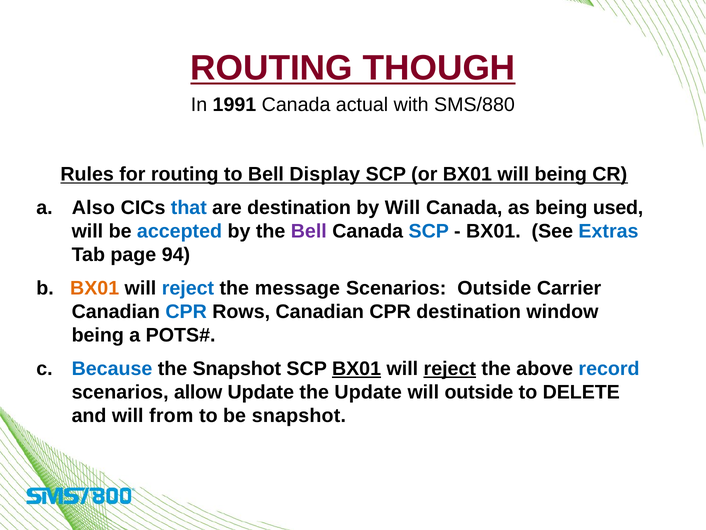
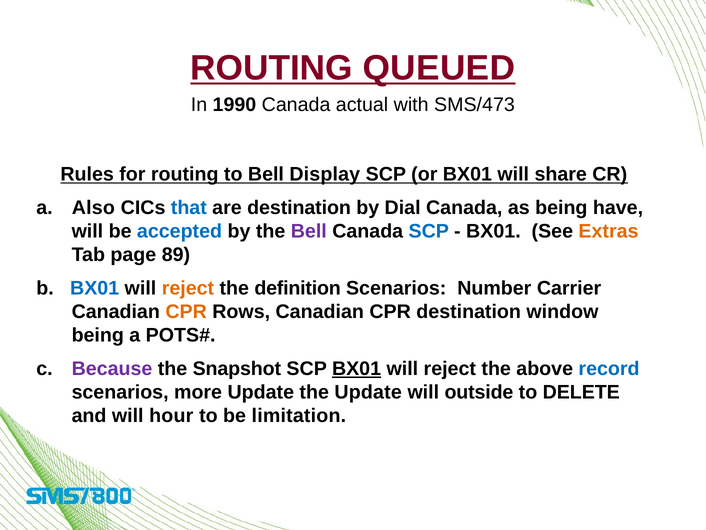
THOUGH: THOUGH -> QUEUED
1991: 1991 -> 1990
SMS/880: SMS/880 -> SMS/473
will being: being -> share
by Will: Will -> Dial
used: used -> have
Extras colour: blue -> orange
94: 94 -> 89
BX01 at (95, 288) colour: orange -> blue
reject at (188, 288) colour: blue -> orange
message: message -> definition
Scenarios Outside: Outside -> Number
CPR at (186, 312) colour: blue -> orange
Because colour: blue -> purple
reject at (450, 368) underline: present -> none
allow: allow -> more
from: from -> hour
be snapshot: snapshot -> limitation
